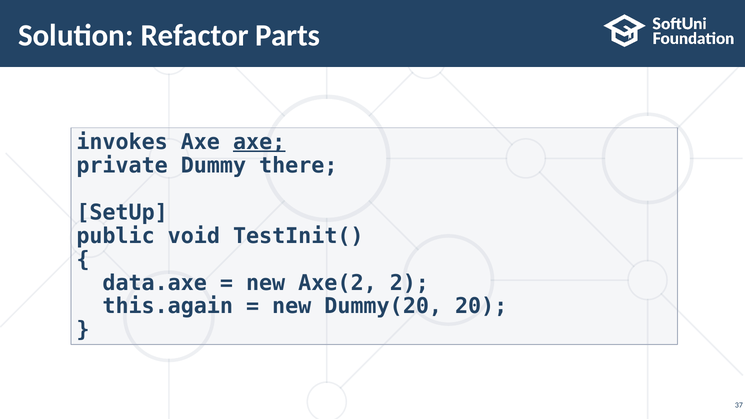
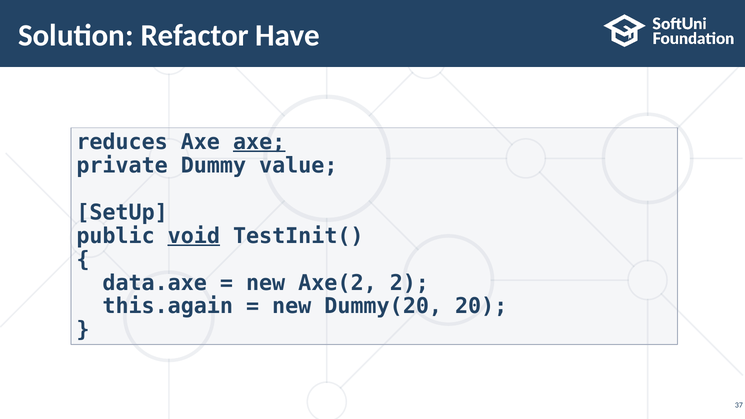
Parts: Parts -> Have
invokes: invokes -> reduces
there: there -> value
void underline: none -> present
